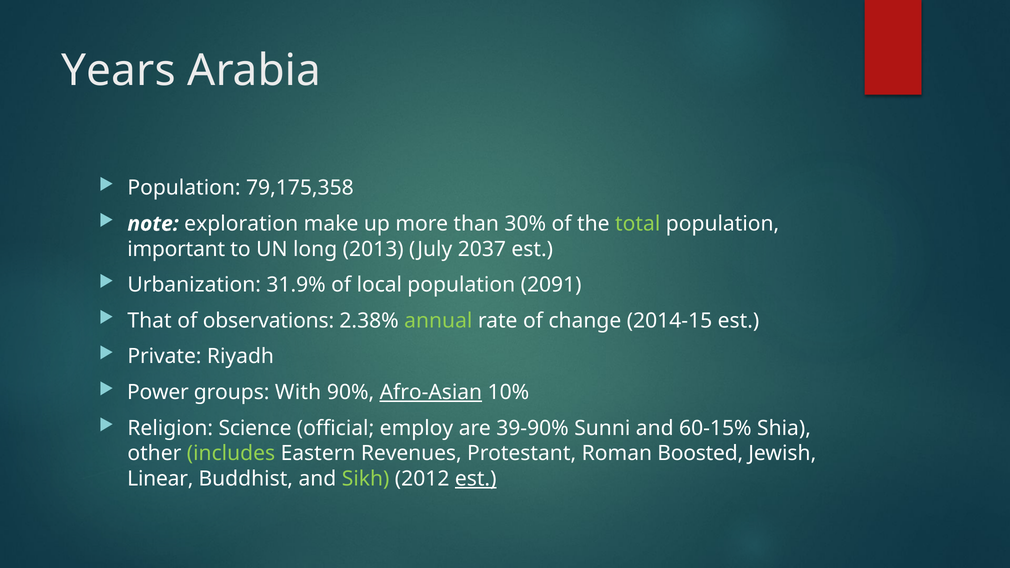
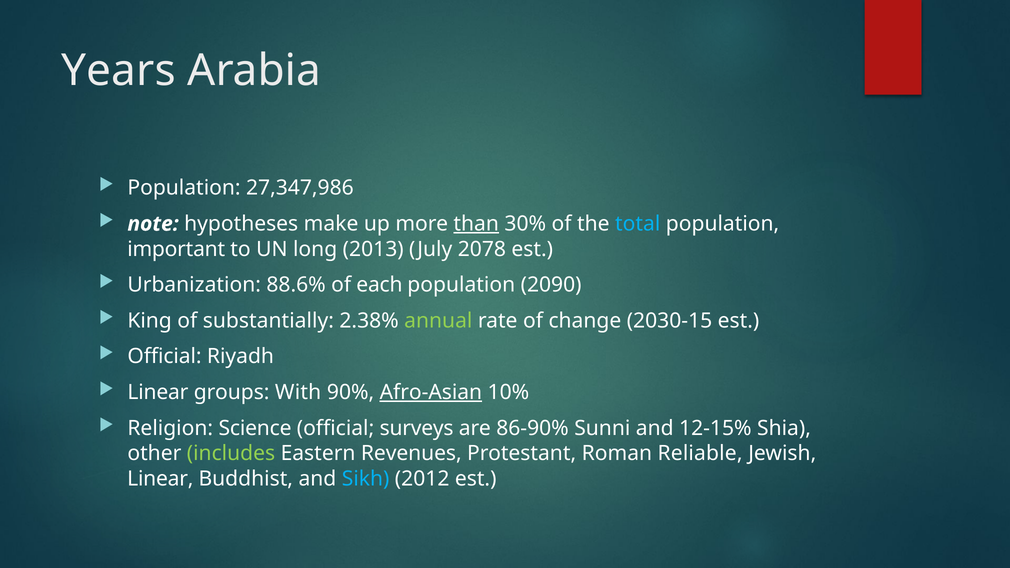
79,175,358: 79,175,358 -> 27,347,986
exploration: exploration -> hypotheses
than underline: none -> present
total colour: light green -> light blue
2037: 2037 -> 2078
31.9%: 31.9% -> 88.6%
local: local -> each
2091: 2091 -> 2090
That: That -> King
observations: observations -> substantially
2014-15: 2014-15 -> 2030-15
Private at (164, 357): Private -> Official
Power at (158, 392): Power -> Linear
employ: employ -> surveys
39-90%: 39-90% -> 86-90%
60-15%: 60-15% -> 12-15%
Boosted: Boosted -> Reliable
Sikh colour: light green -> light blue
est at (476, 479) underline: present -> none
